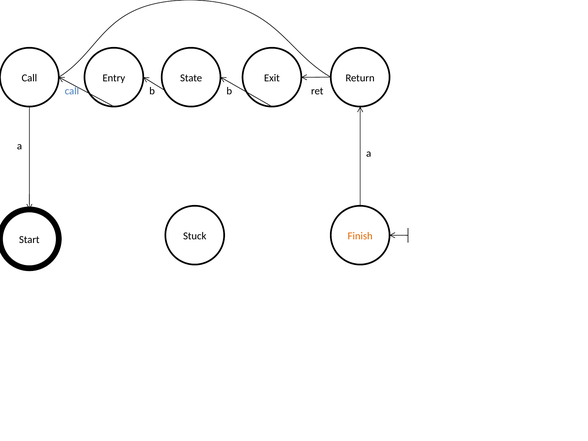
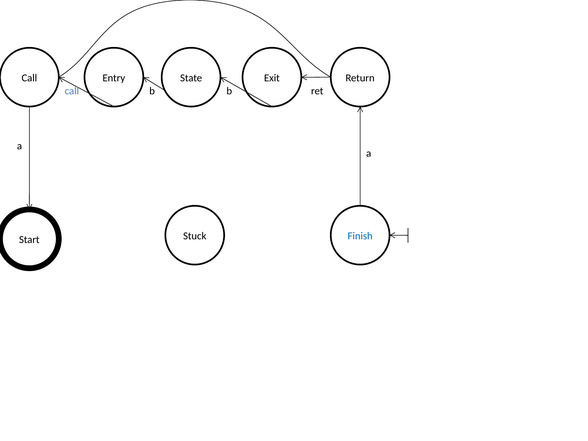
Finish colour: orange -> blue
